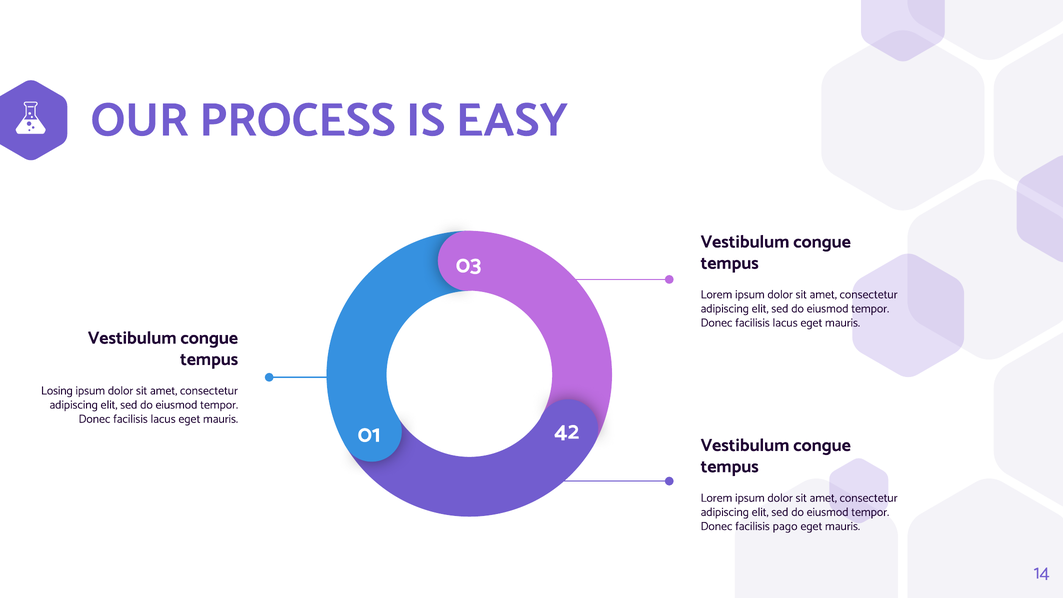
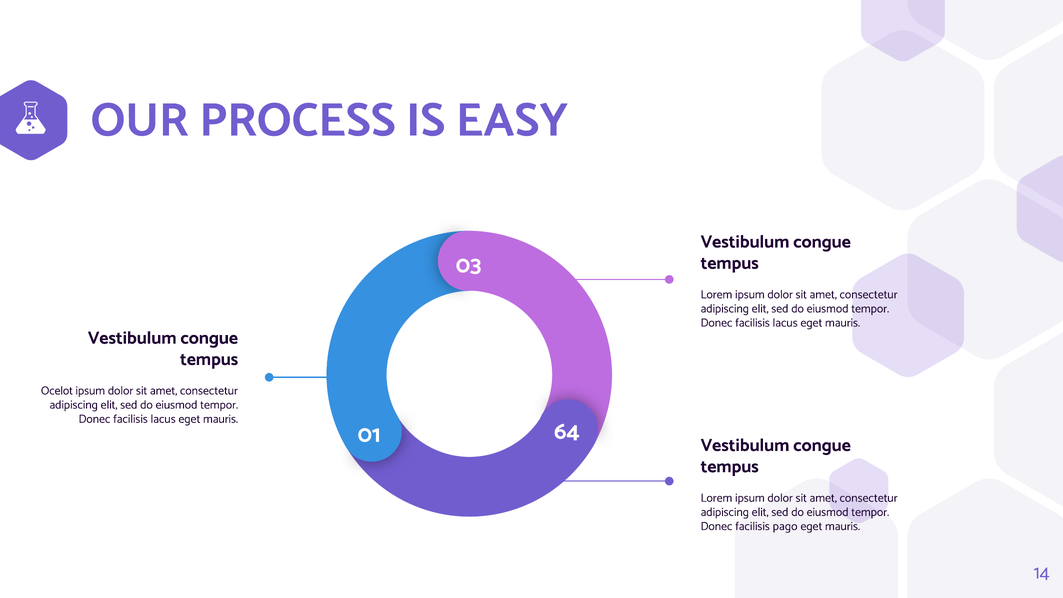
Losing: Losing -> Ocelot
42: 42 -> 64
